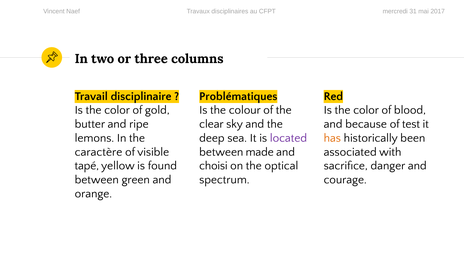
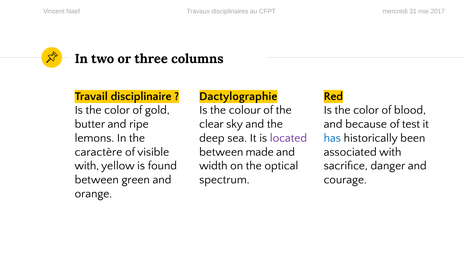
Problématiques: Problématiques -> Dactylographie
has colour: orange -> blue
tapé at (87, 166): tapé -> with
choisi: choisi -> width
